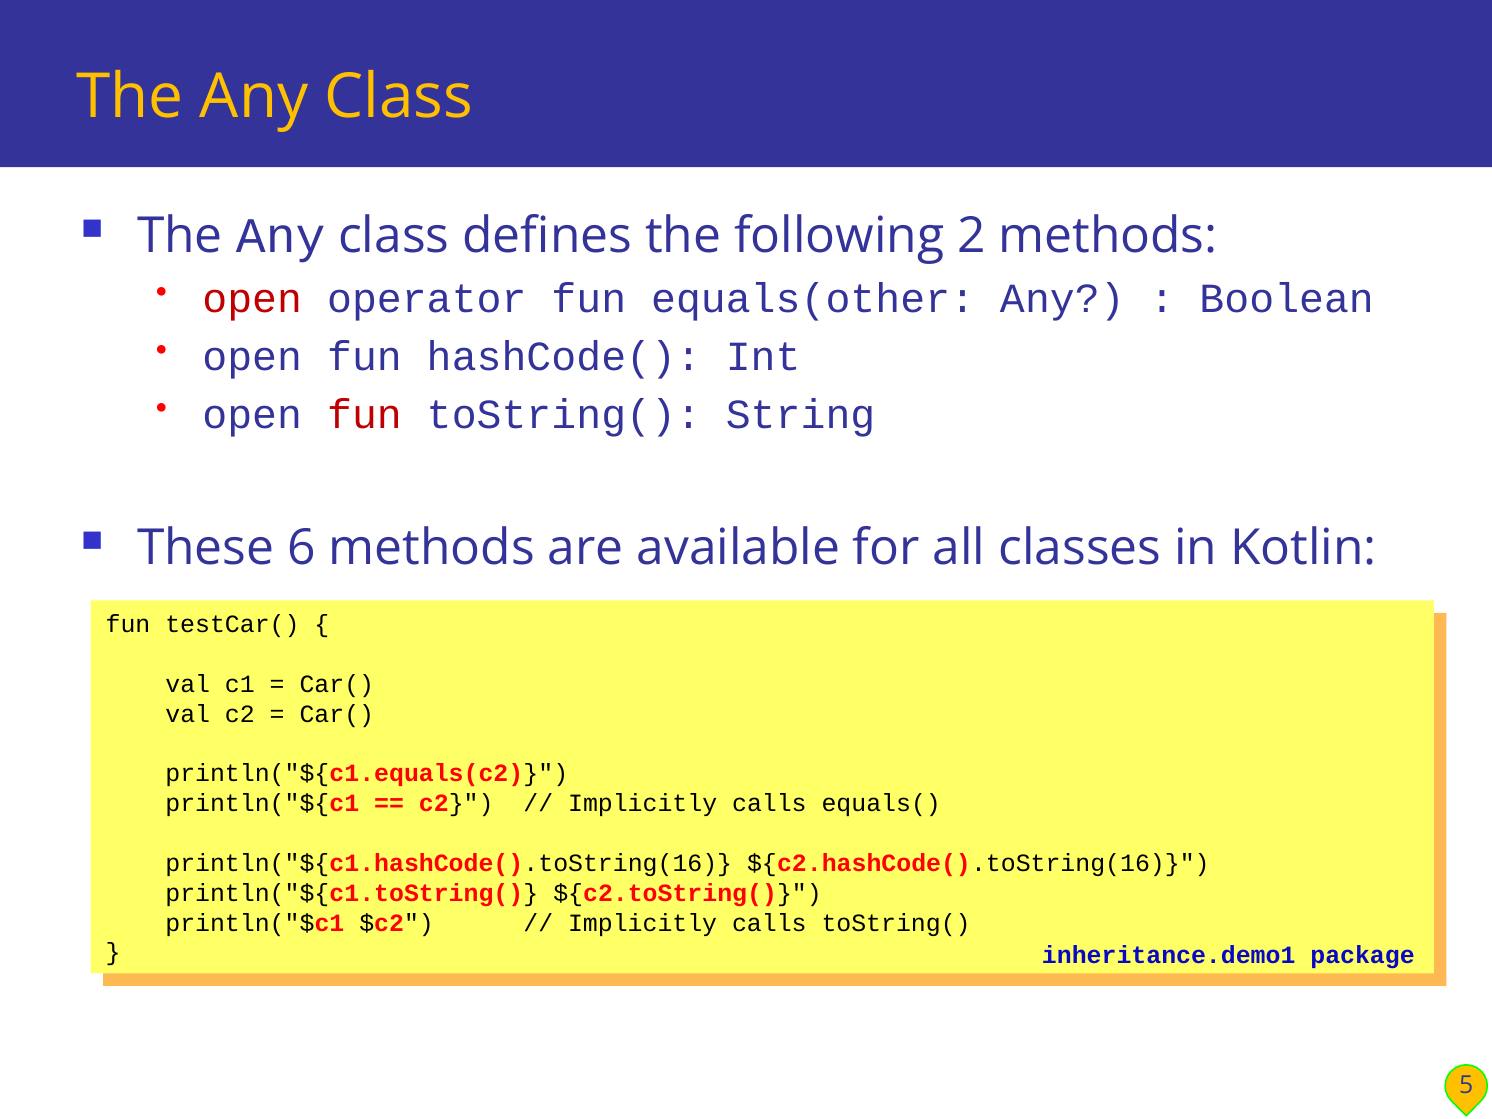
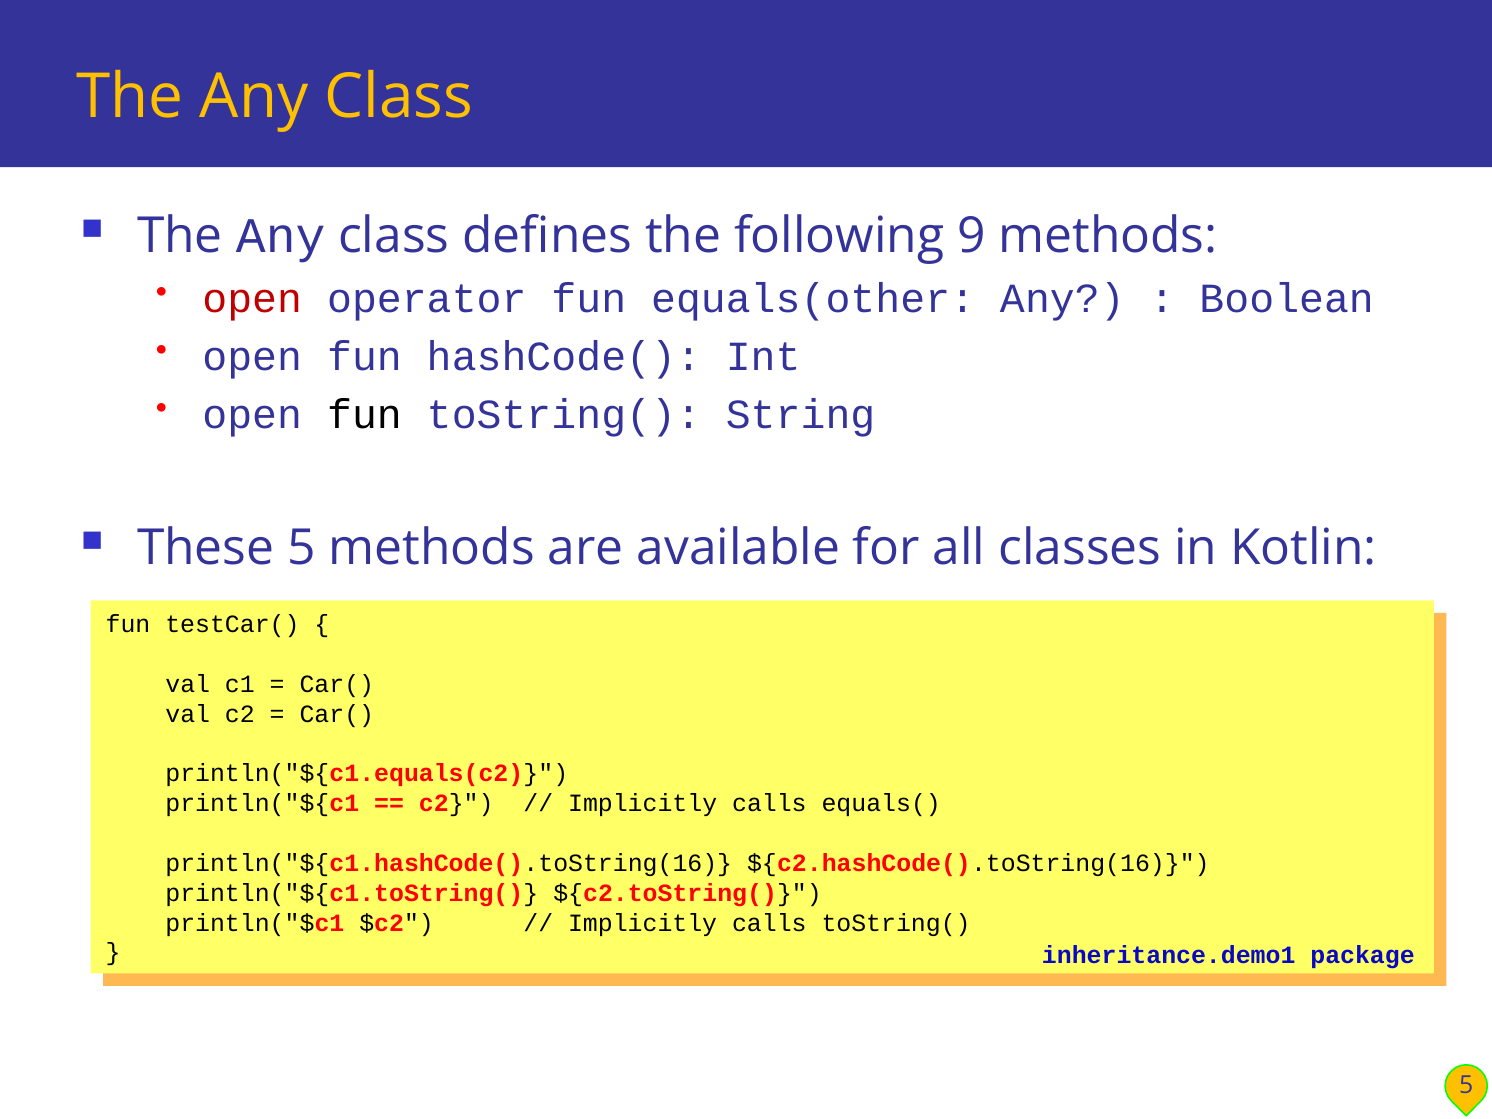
2: 2 -> 9
fun at (364, 415) colour: red -> black
These 6: 6 -> 5
